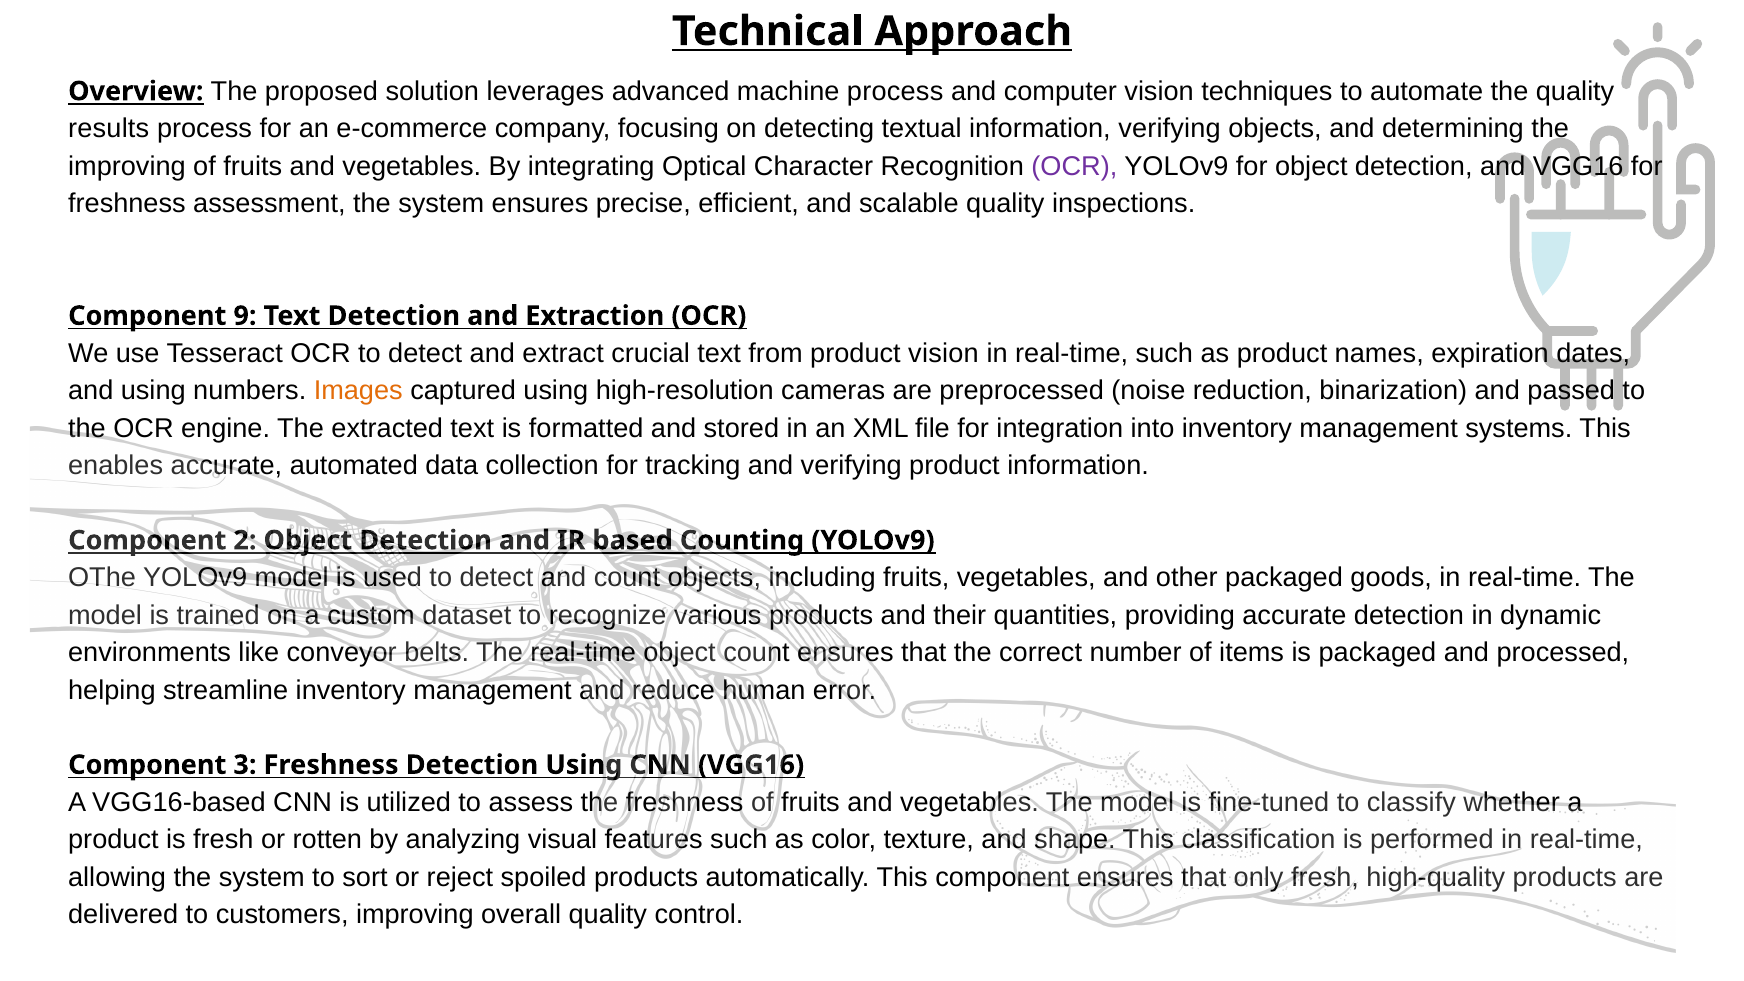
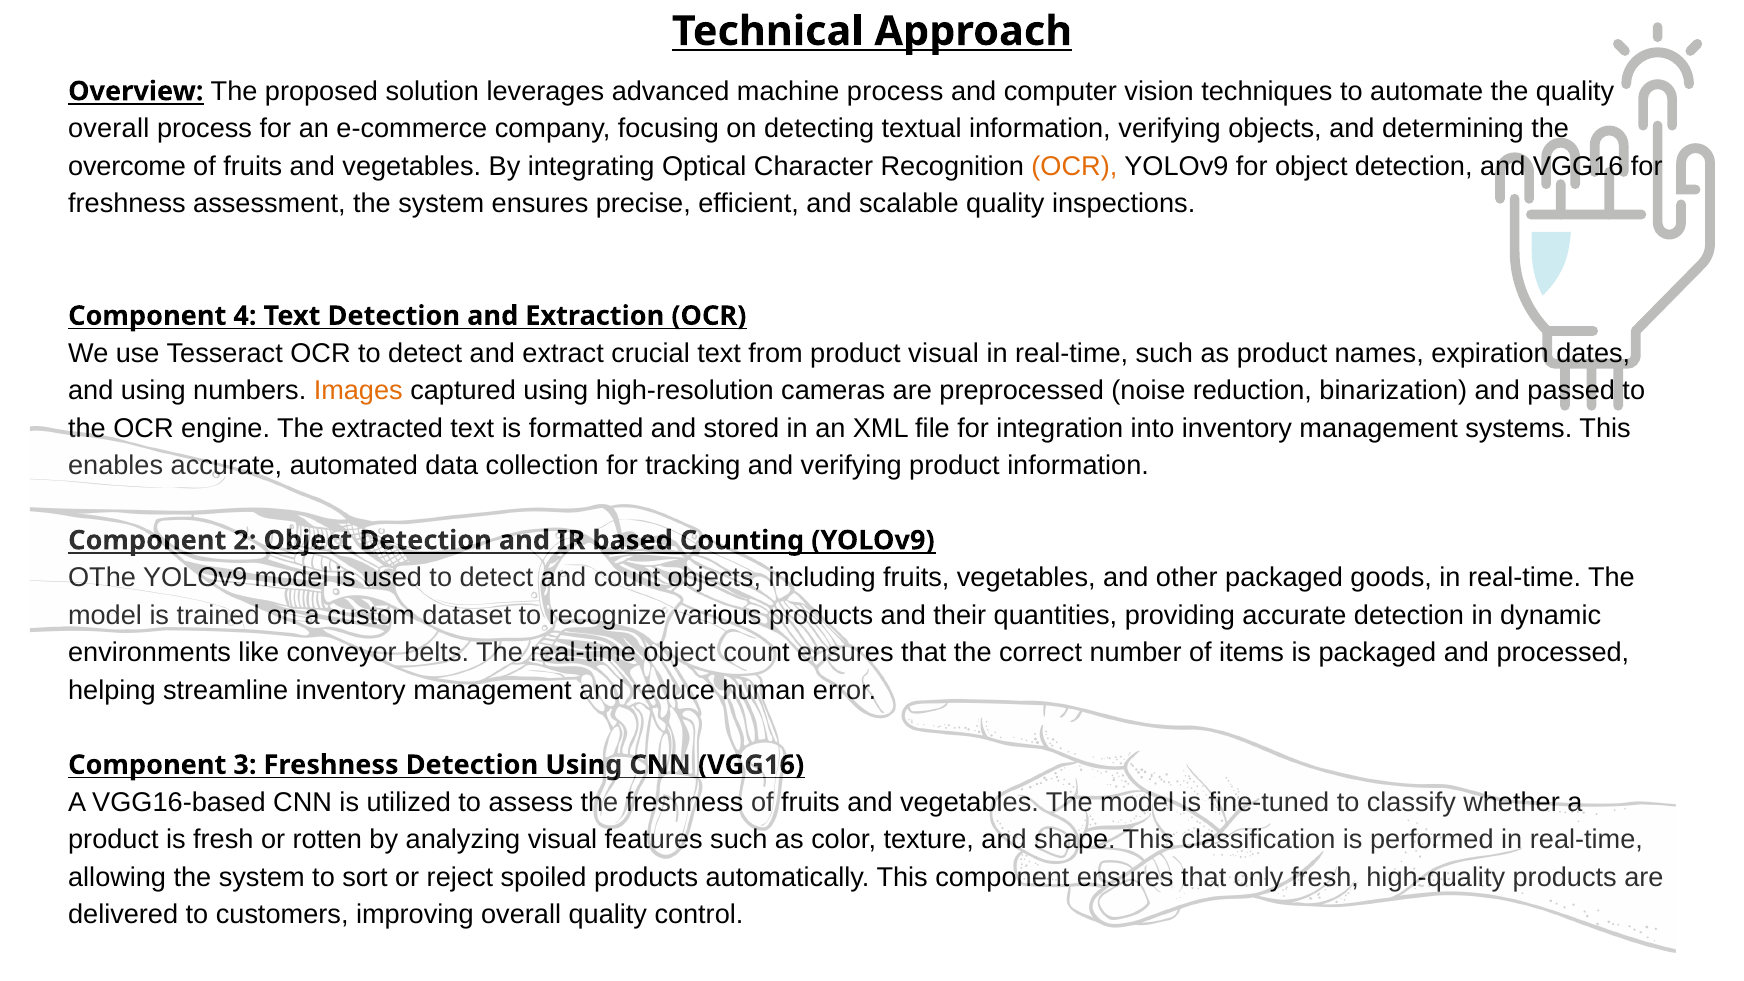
results at (109, 129): results -> overall
improving at (127, 166): improving -> overcome
OCR at (1074, 166) colour: purple -> orange
9: 9 -> 4
product vision: vision -> visual
